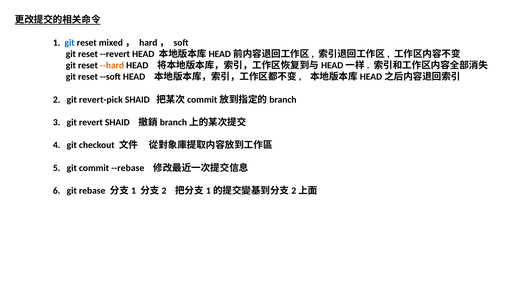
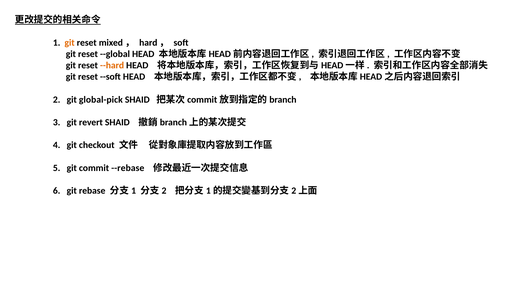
git at (70, 43) colour: blue -> orange
--revert: --revert -> --global
revert-pick: revert-pick -> global-pick
